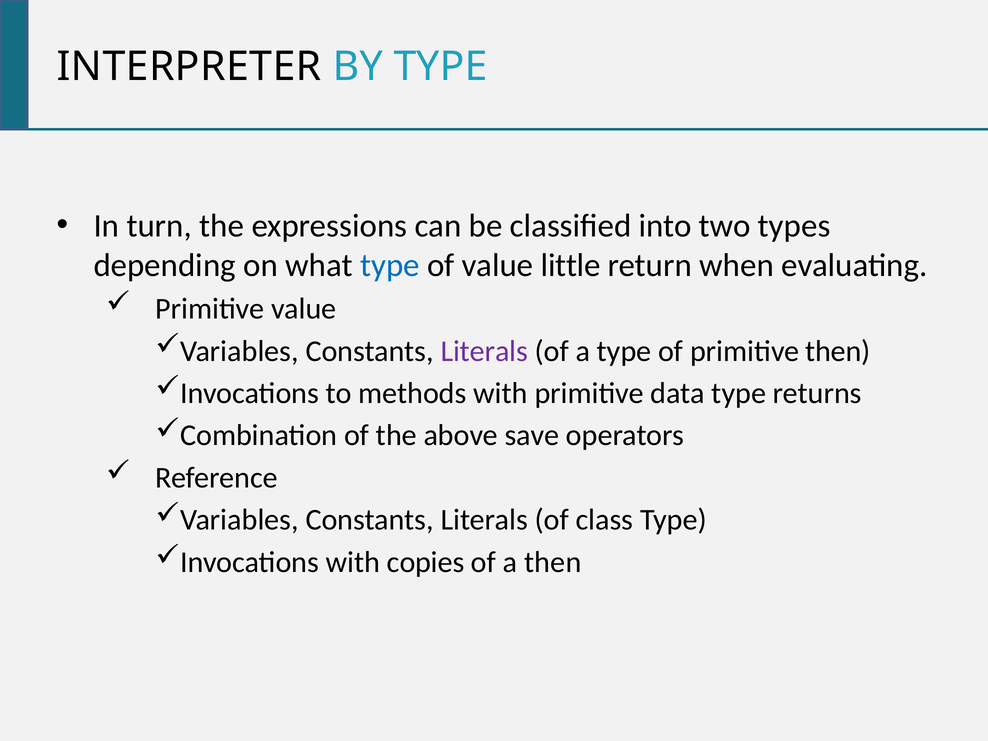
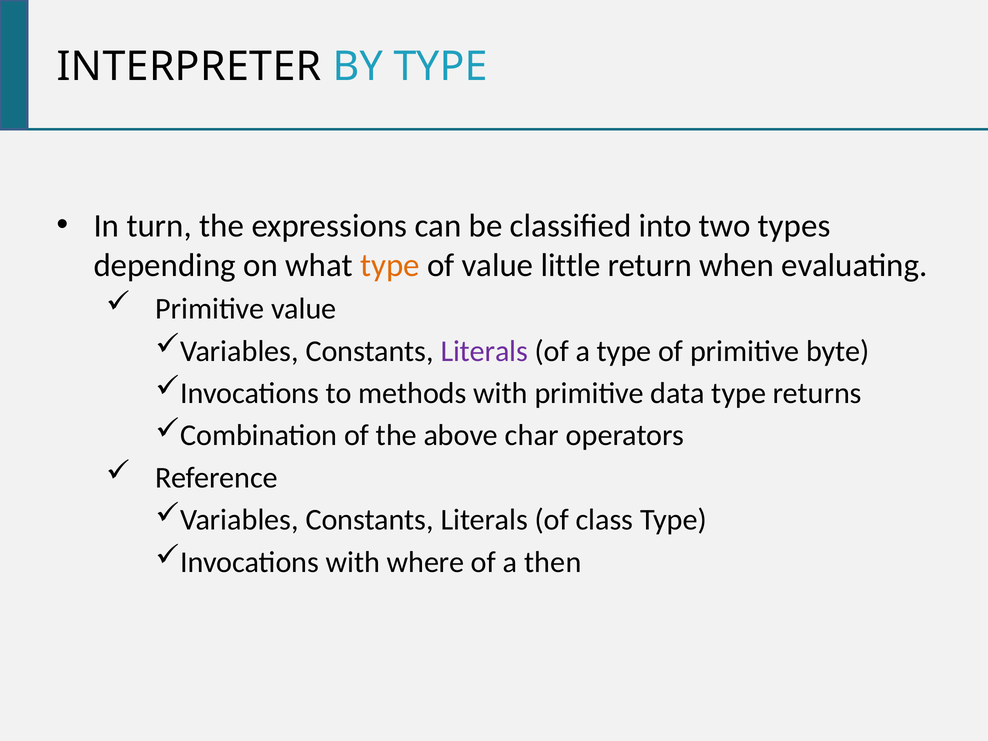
type at (390, 265) colour: blue -> orange
primitive then: then -> byte
save: save -> char
copies: copies -> where
